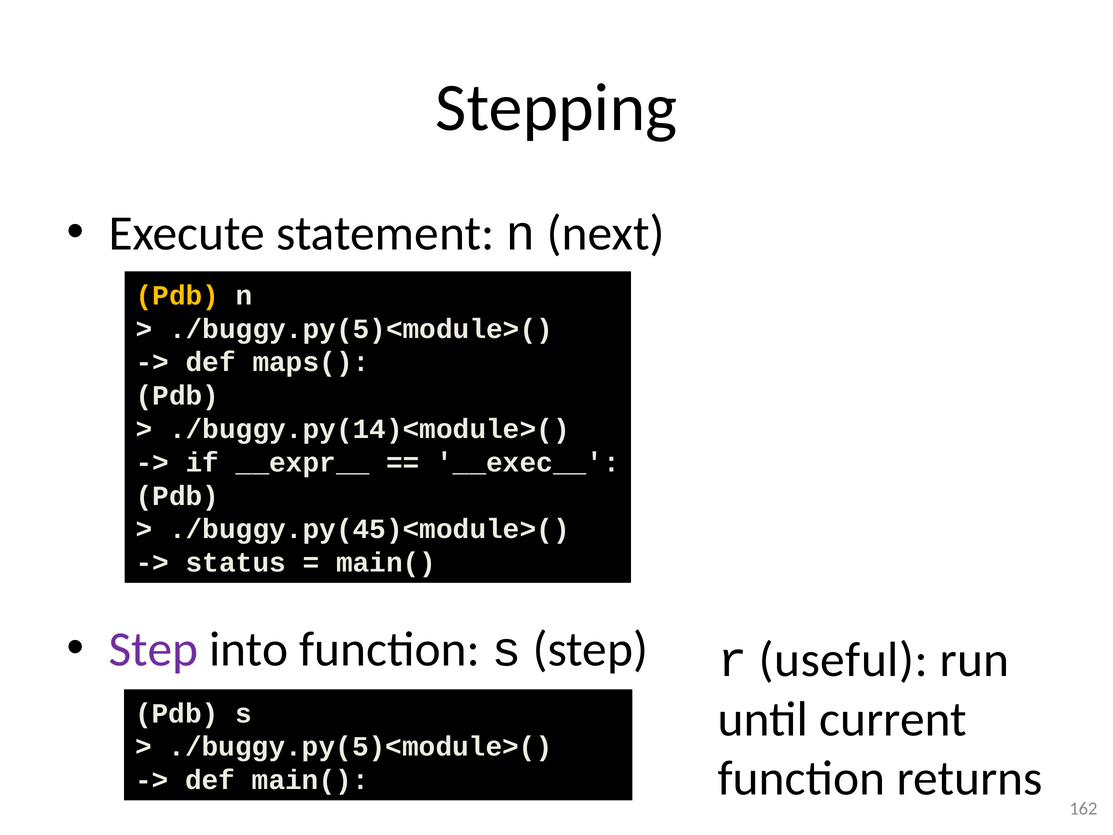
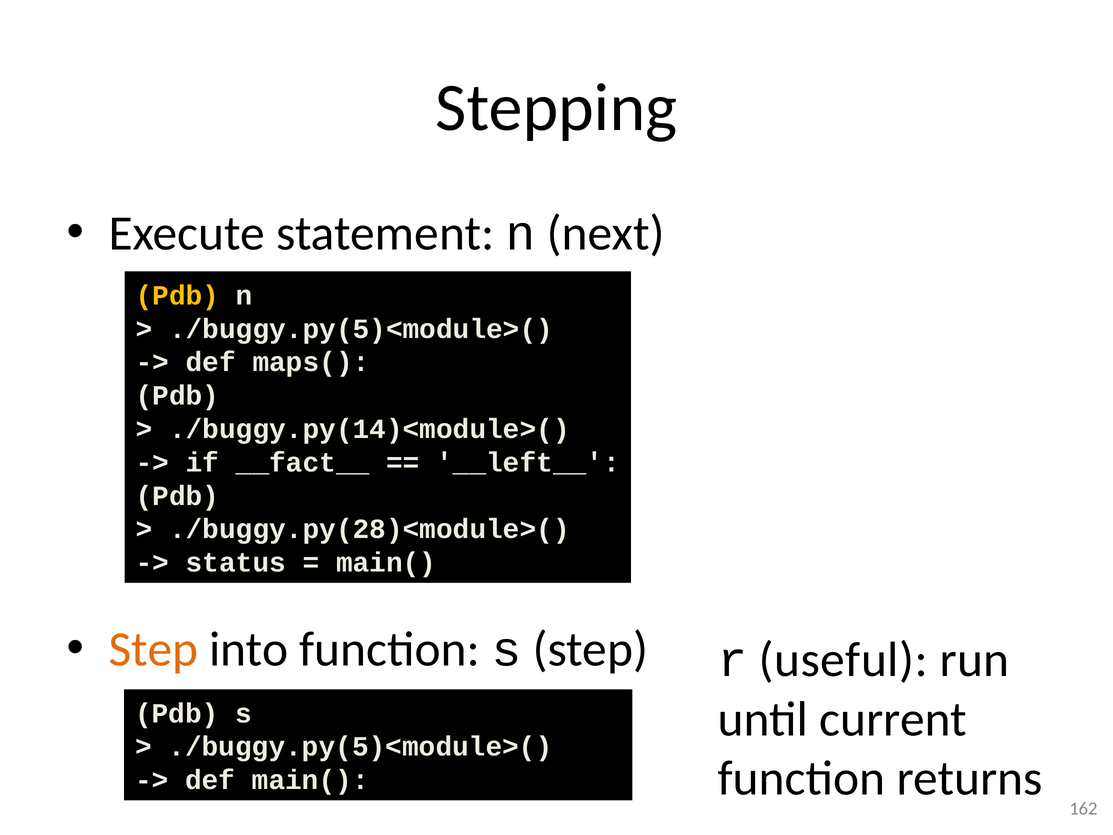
__expr__: __expr__ -> __fact__
__exec__: __exec__ -> __left__
./buggy.py(45)<module>(: ./buggy.py(45)<module>( -> ./buggy.py(28)<module>(
Step at (153, 649) colour: purple -> orange
